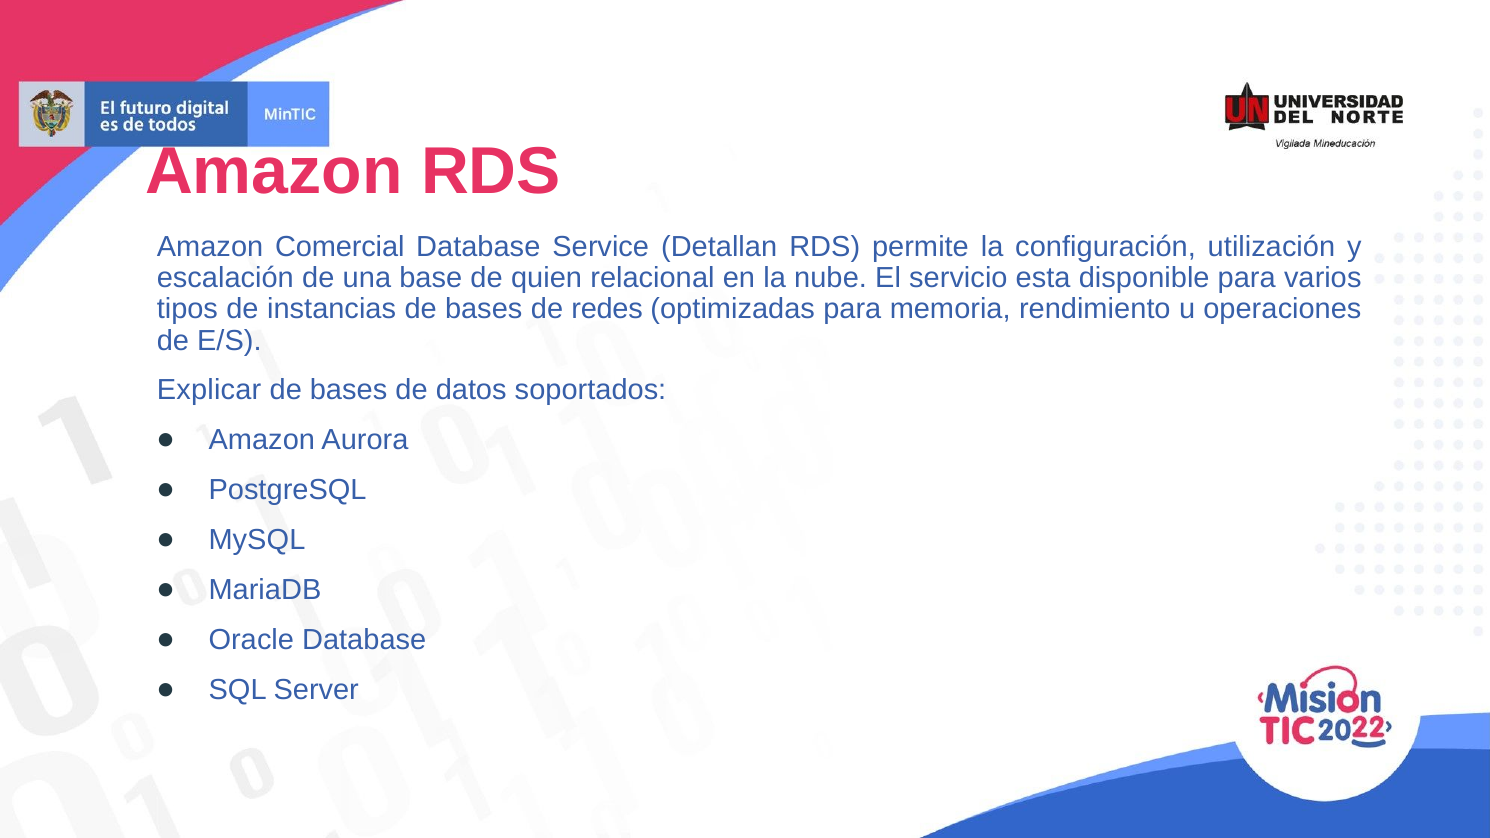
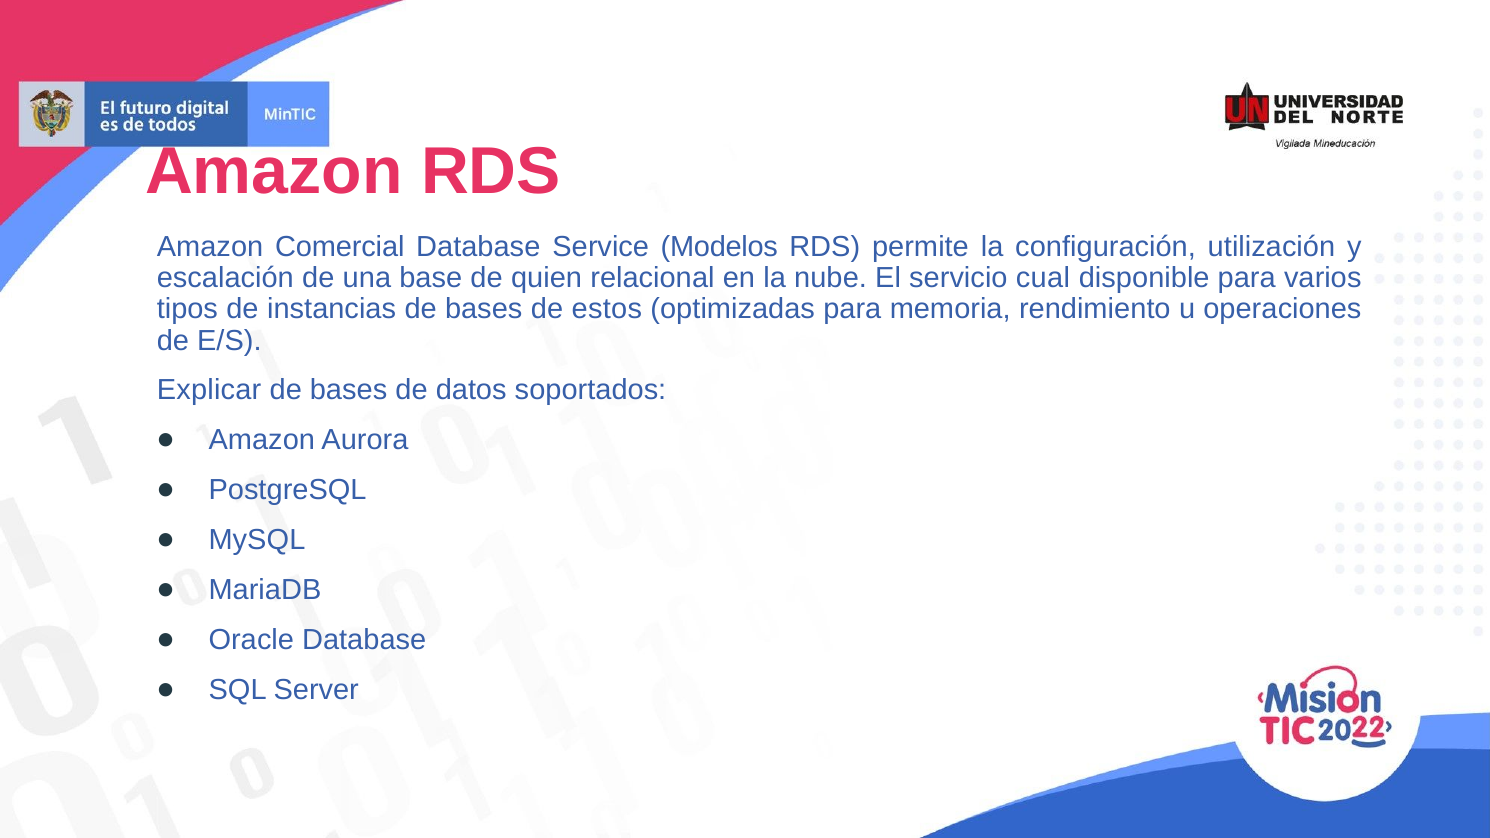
Detallan: Detallan -> Modelos
esta: esta -> cual
redes: redes -> estos
